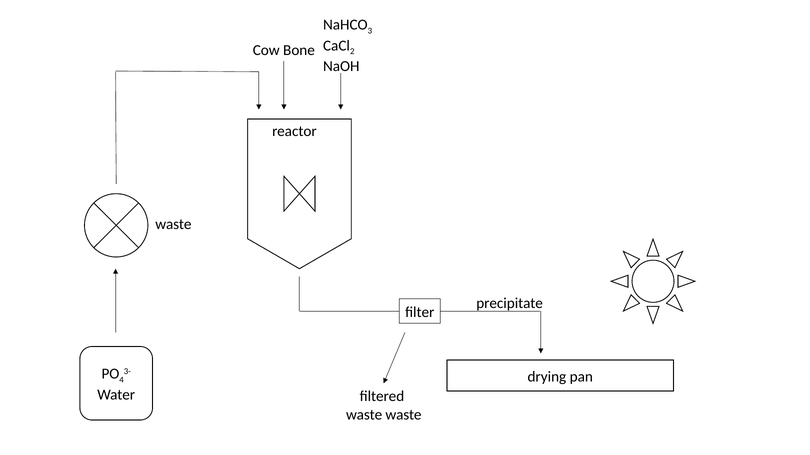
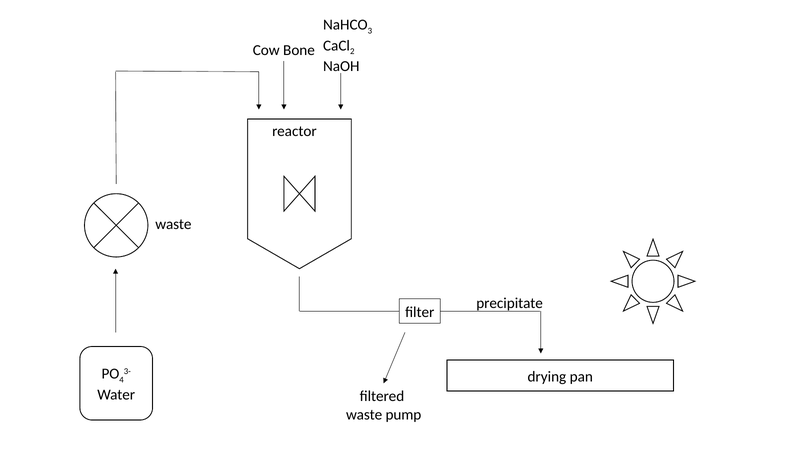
waste waste: waste -> pump
